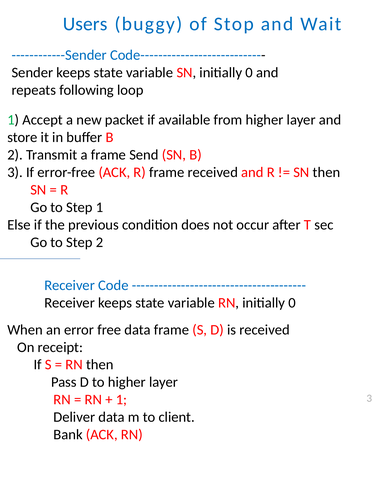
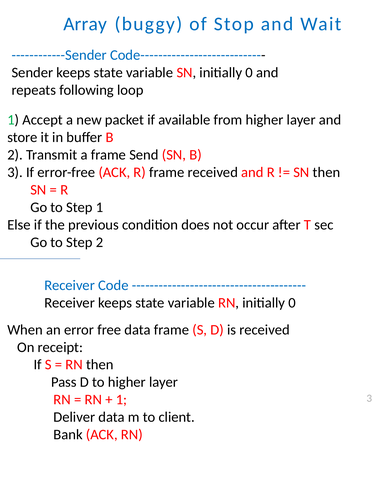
Users: Users -> Array
